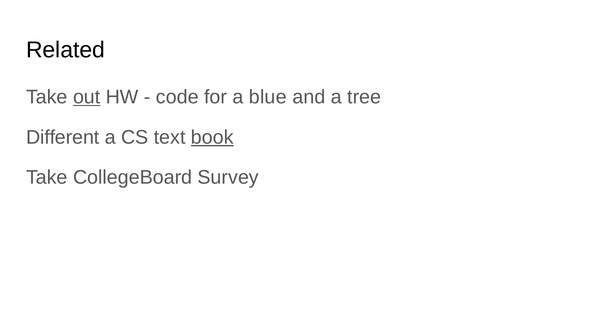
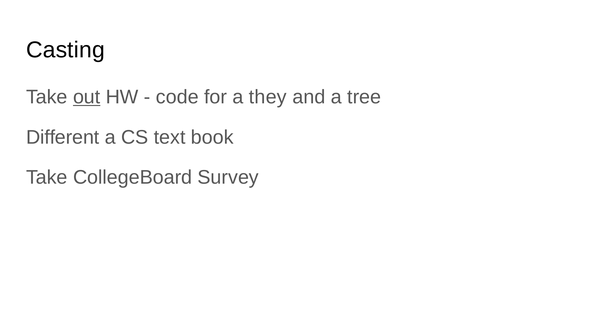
Related: Related -> Casting
blue: blue -> they
book underline: present -> none
